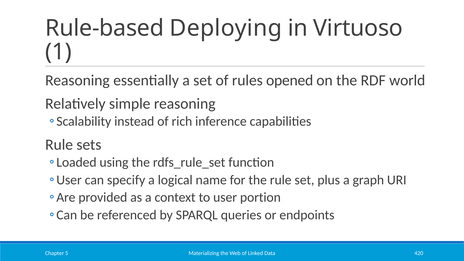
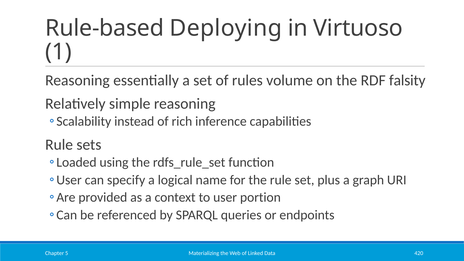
opened: opened -> volume
world: world -> falsity
